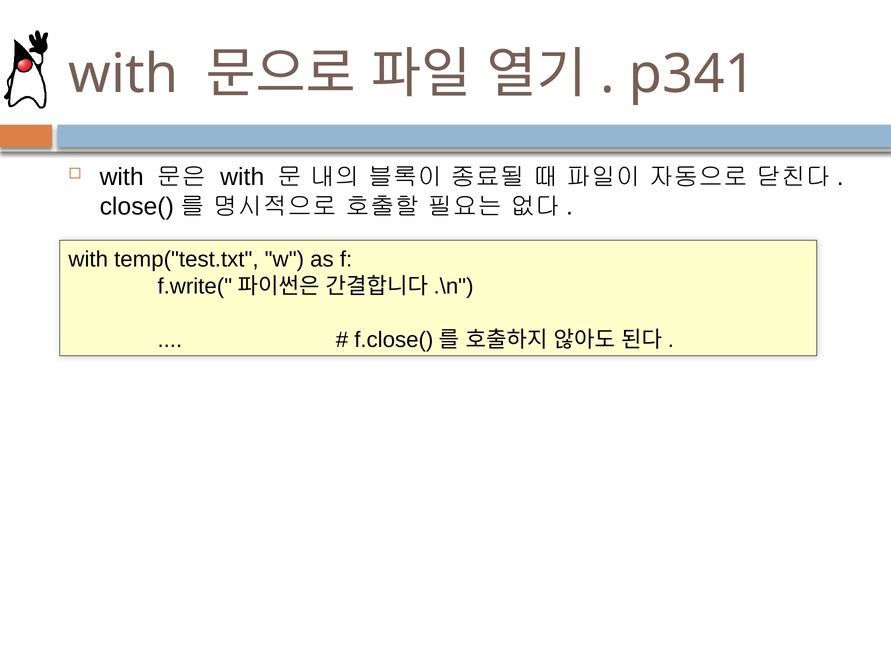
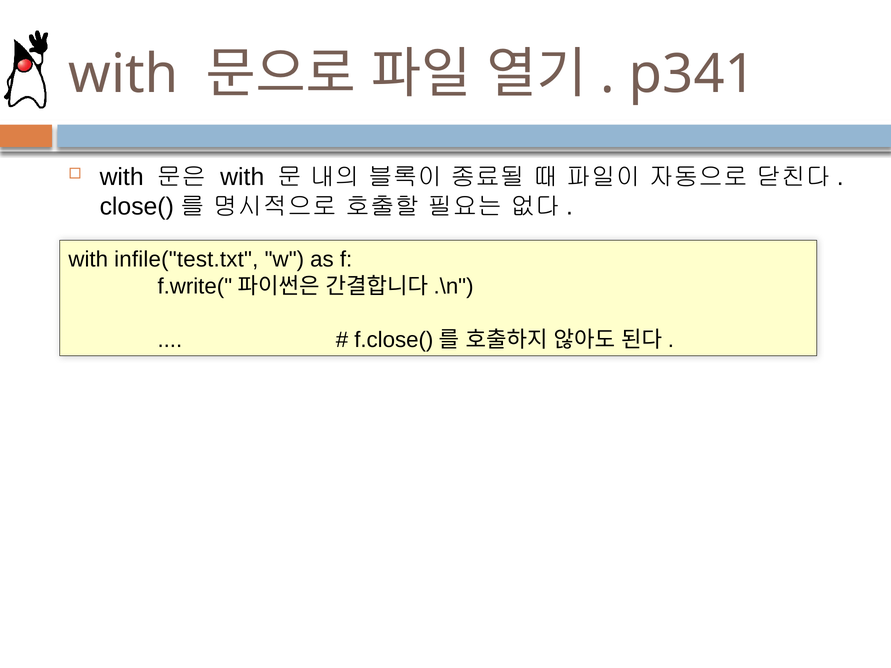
temp("test.txt: temp("test.txt -> infile("test.txt
